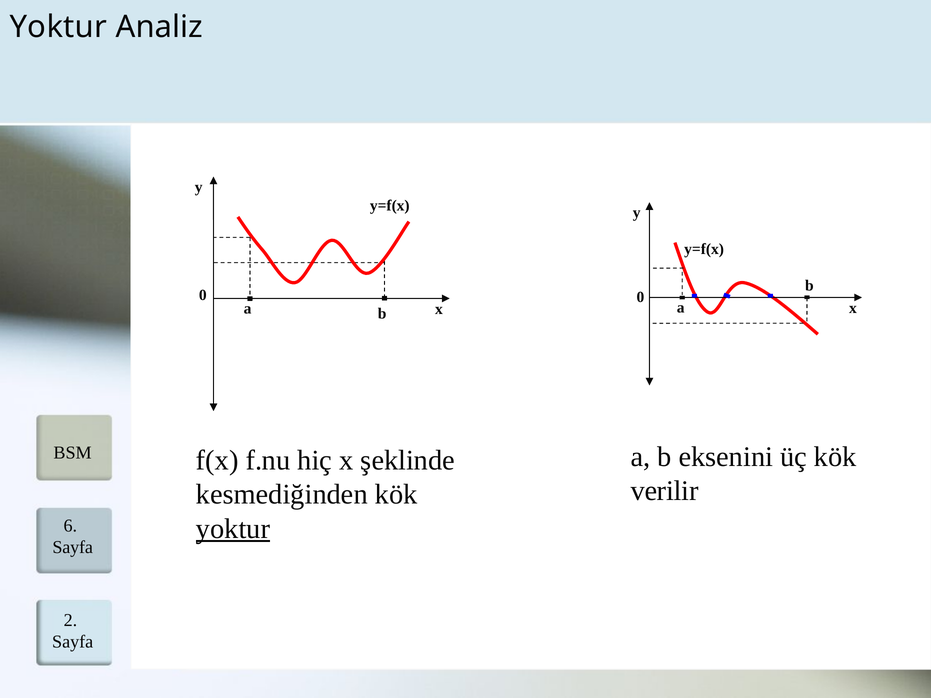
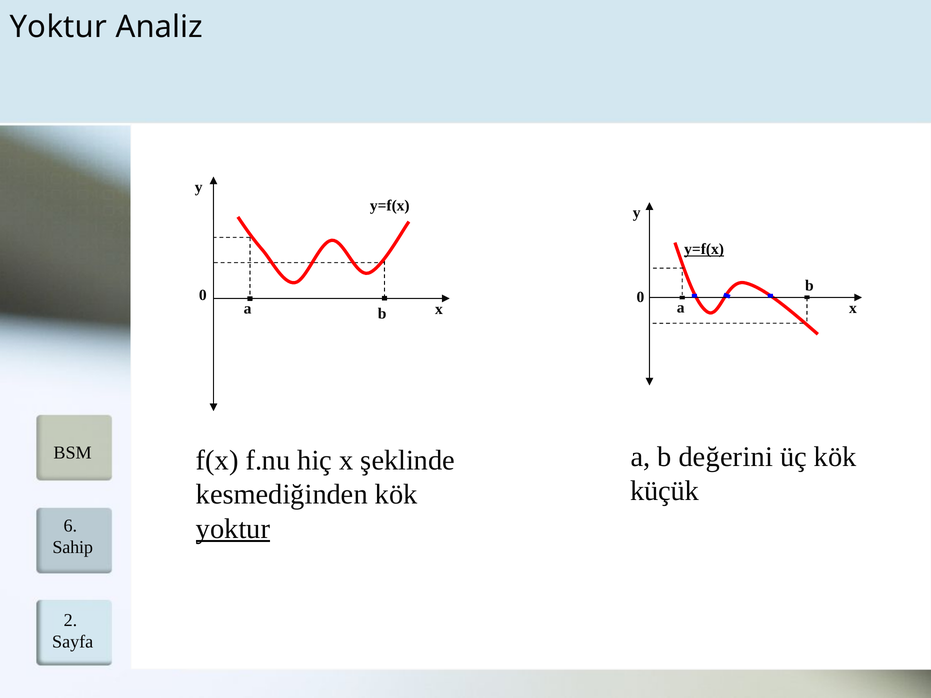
y=f(x at (704, 249) underline: none -> present
eksenini: eksenini -> değerini
verilir: verilir -> küçük
Sayfa at (73, 548): Sayfa -> Sahip
